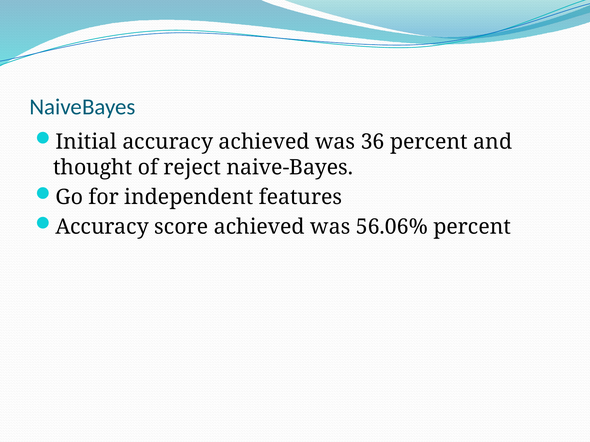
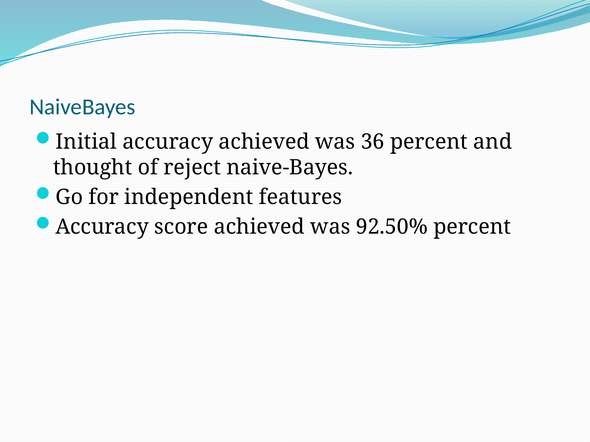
56.06%: 56.06% -> 92.50%
